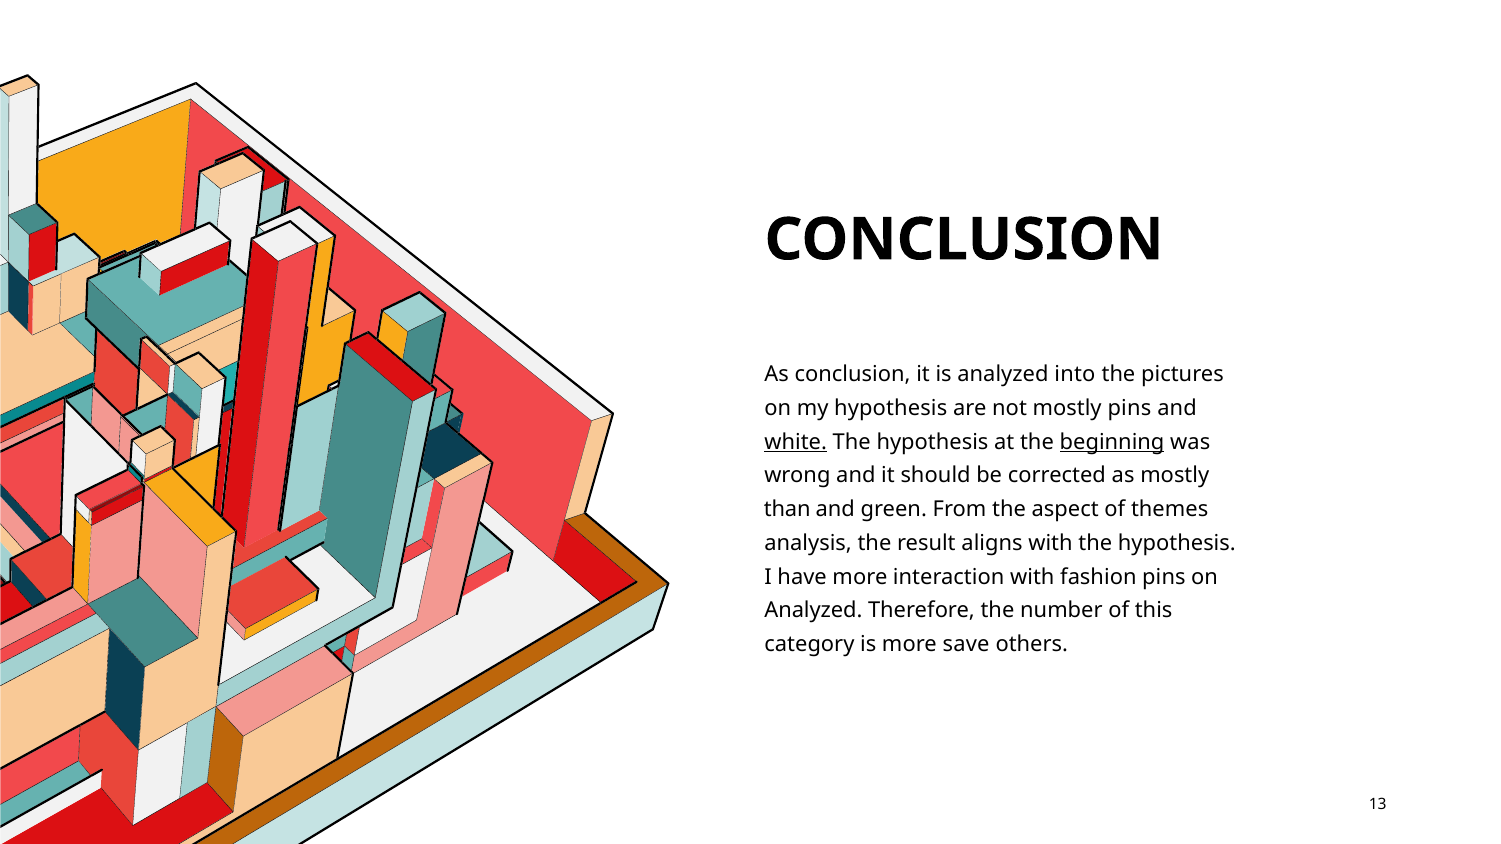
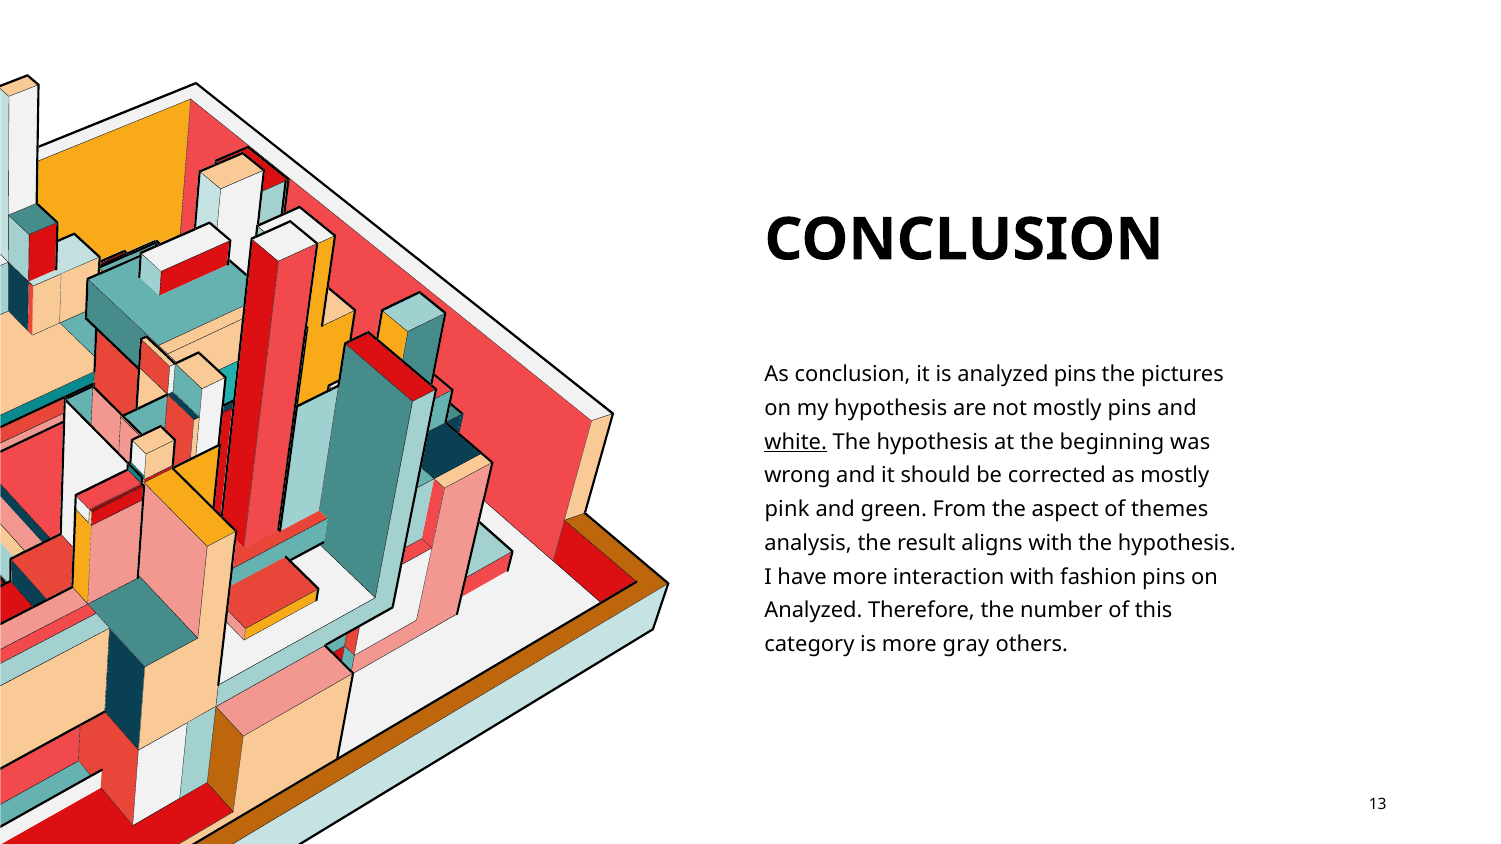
analyzed into: into -> pins
beginning underline: present -> none
than: than -> pink
save: save -> gray
